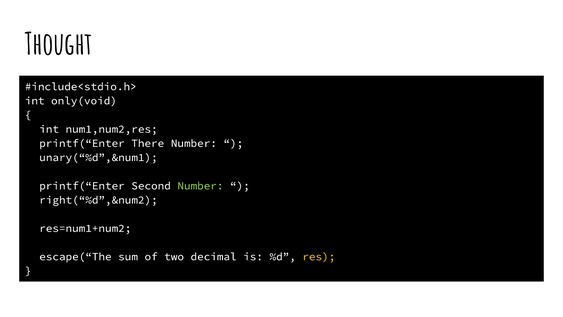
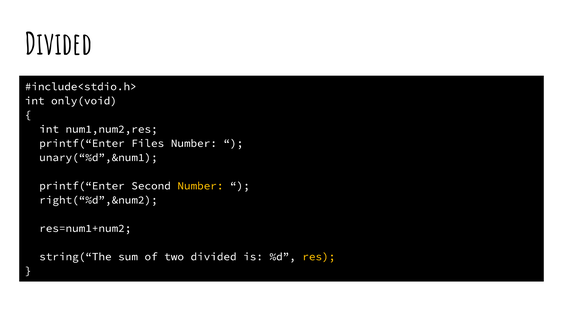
Thought at (59, 45): Thought -> Divided
There: There -> Files
Number at (200, 186) colour: light green -> yellow
escape(“The: escape(“The -> string(“The
two decimal: decimal -> divided
